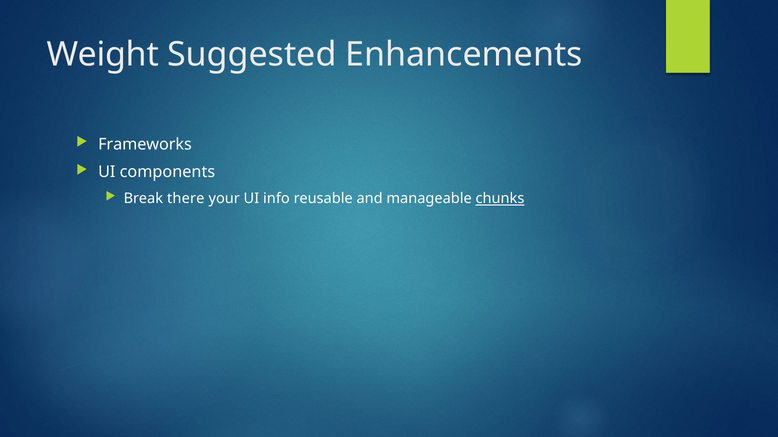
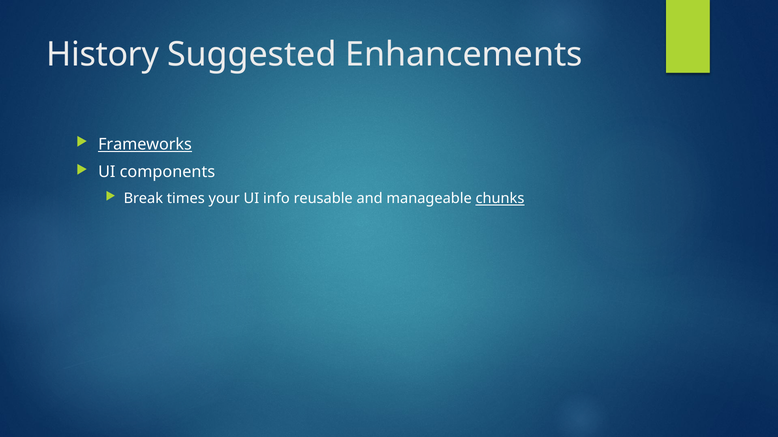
Weight: Weight -> History
Frameworks underline: none -> present
there: there -> times
